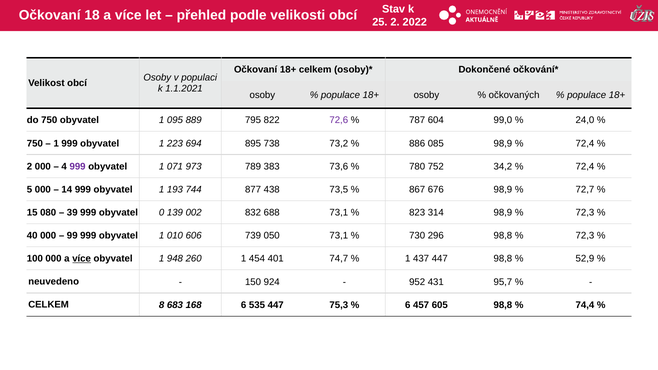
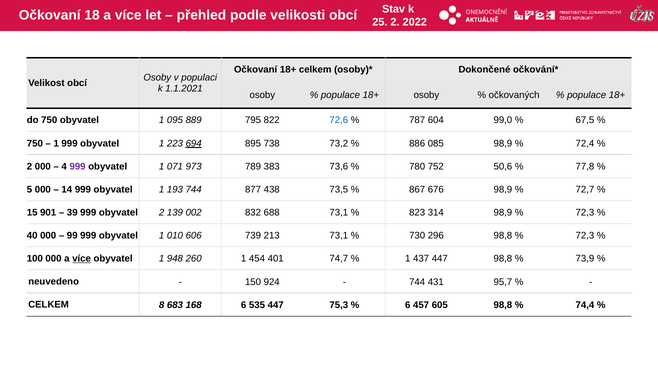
72,6 colour: purple -> blue
24,0: 24,0 -> 67,5
694 underline: none -> present
34,2: 34,2 -> 50,6
72,4 at (585, 166): 72,4 -> 77,8
080: 080 -> 901
obyvatel 0: 0 -> 2
050: 050 -> 213
52,9: 52,9 -> 73,9
952 at (417, 282): 952 -> 744
